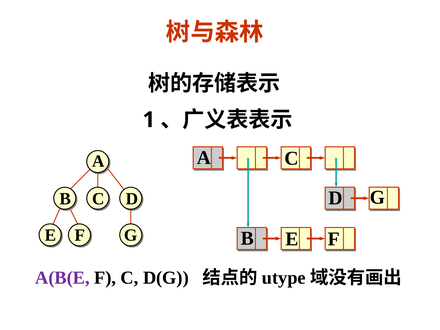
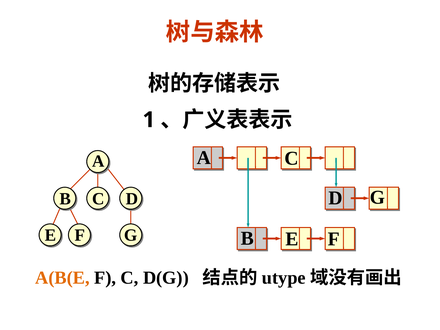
A(B(E colour: purple -> orange
